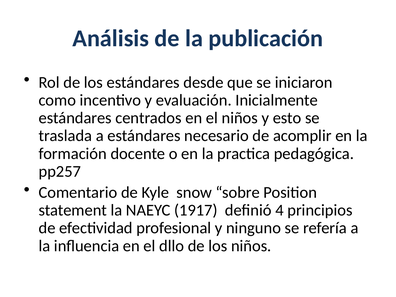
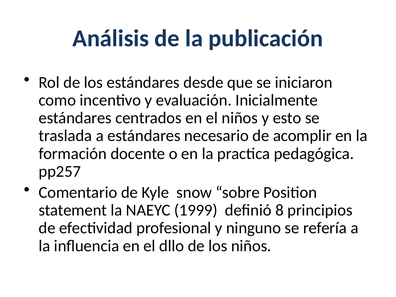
1917: 1917 -> 1999
4: 4 -> 8
